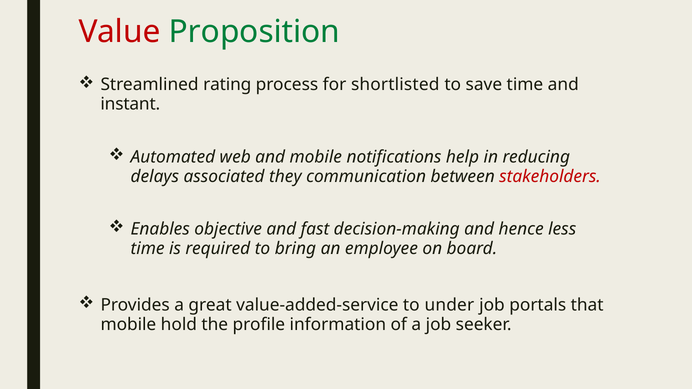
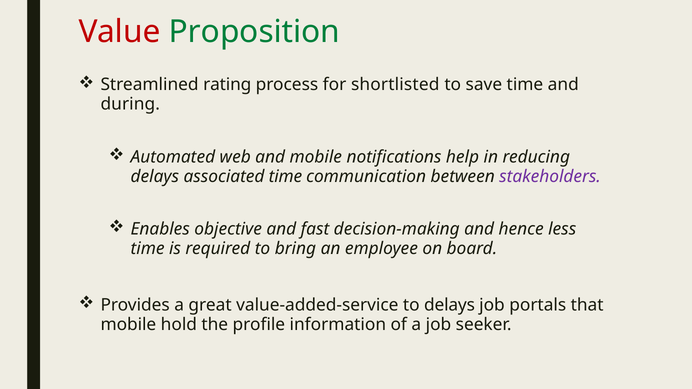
instant: instant -> during
associated they: they -> time
stakeholders colour: red -> purple
to under: under -> delays
